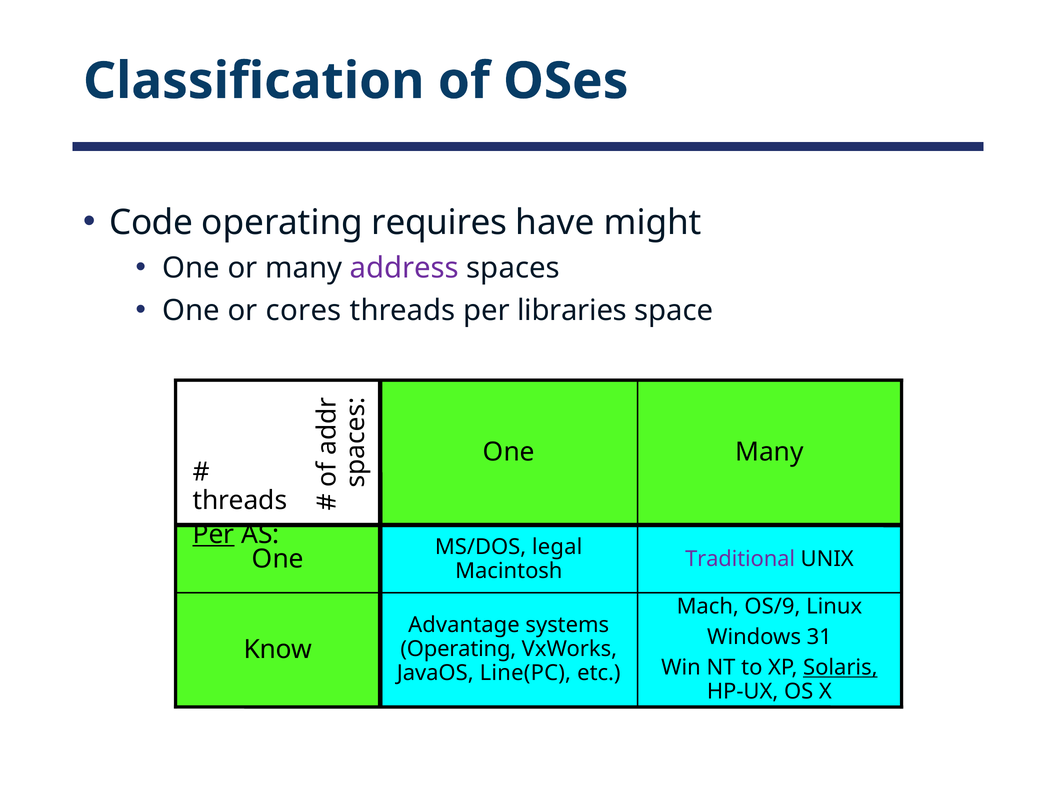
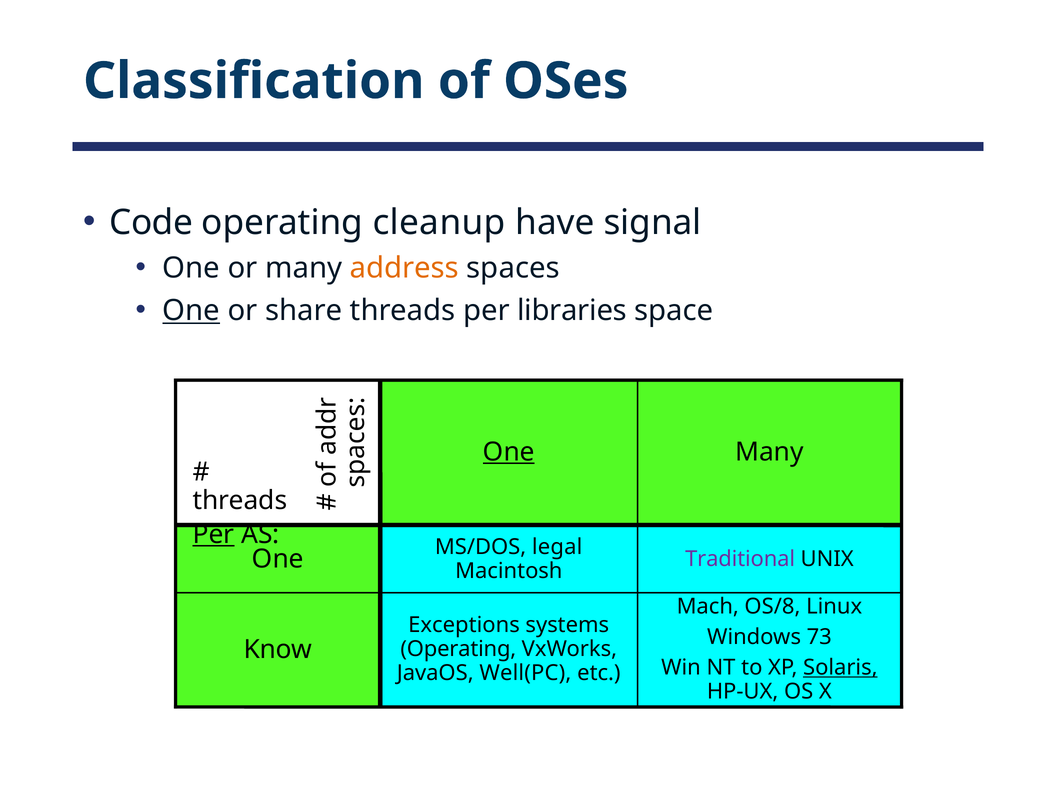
requires: requires -> cleanup
might: might -> signal
address colour: purple -> orange
One at (191, 311) underline: none -> present
cores: cores -> share
One at (509, 452) underline: none -> present
OS/9: OS/9 -> OS/8
Advantage: Advantage -> Exceptions
31: 31 -> 73
Line(PC: Line(PC -> Well(PC
